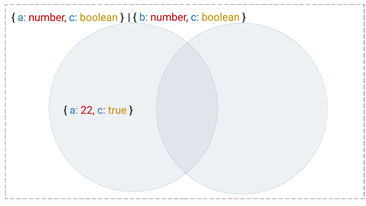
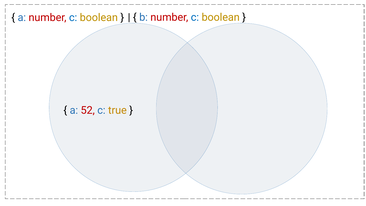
22: 22 -> 52
